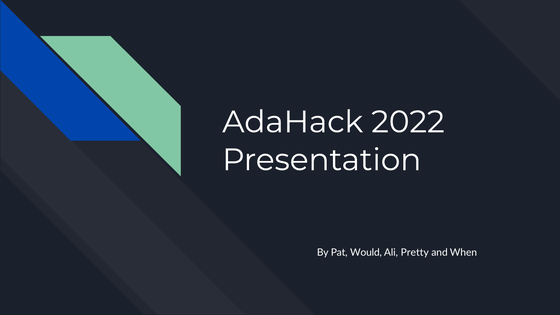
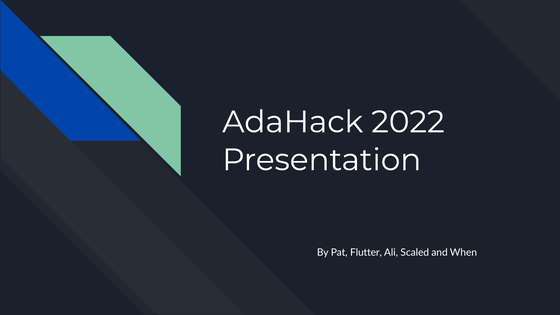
Would: Would -> Flutter
Pretty: Pretty -> Scaled
